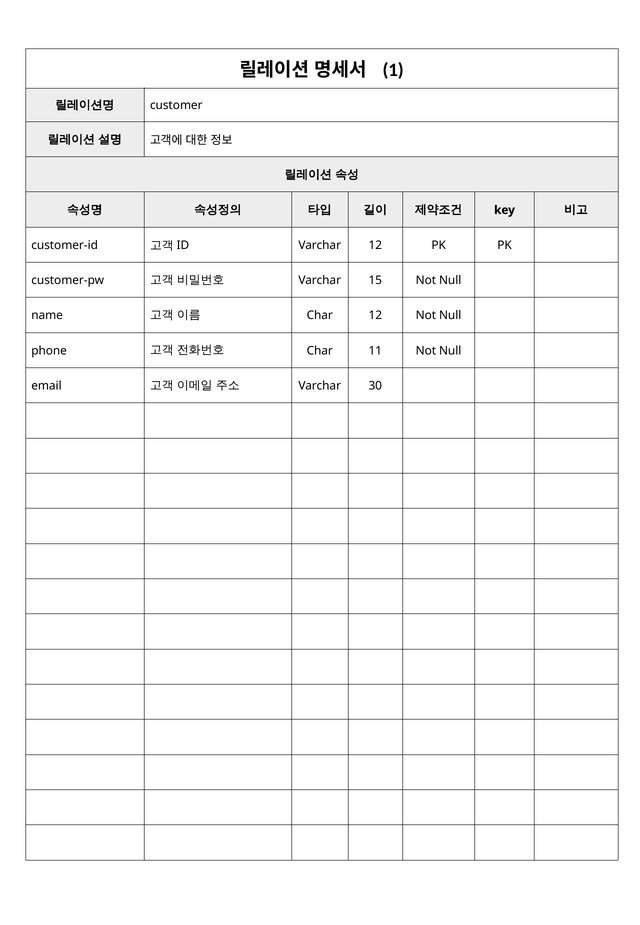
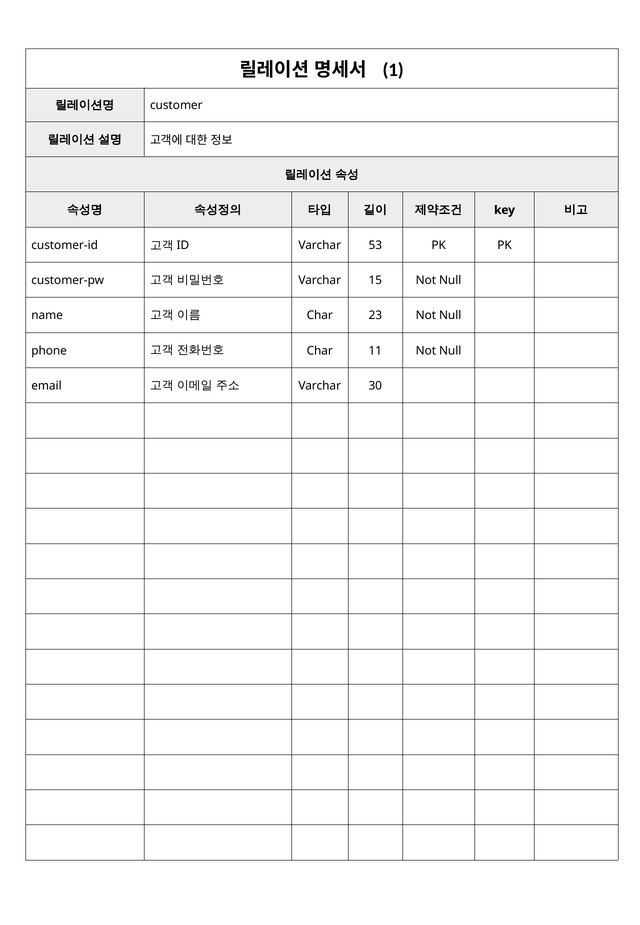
Varchar 12: 12 -> 53
Char 12: 12 -> 23
